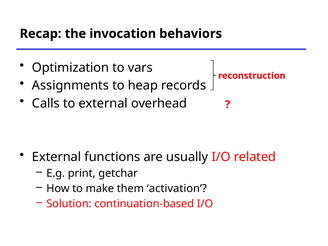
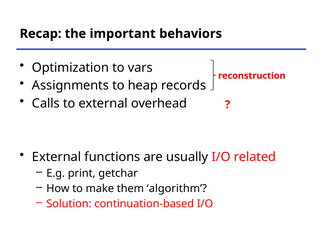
invocation: invocation -> important
activation: activation -> algorithm
